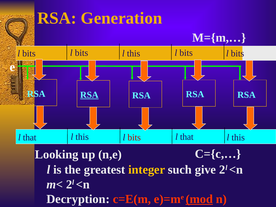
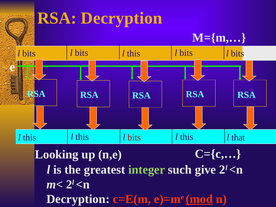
RSA Generation: Generation -> Decryption
RSA at (89, 95) underline: present -> none
that at (30, 137): that -> this
that at (187, 137): that -> this
this at (238, 137): this -> that
integer colour: yellow -> light green
